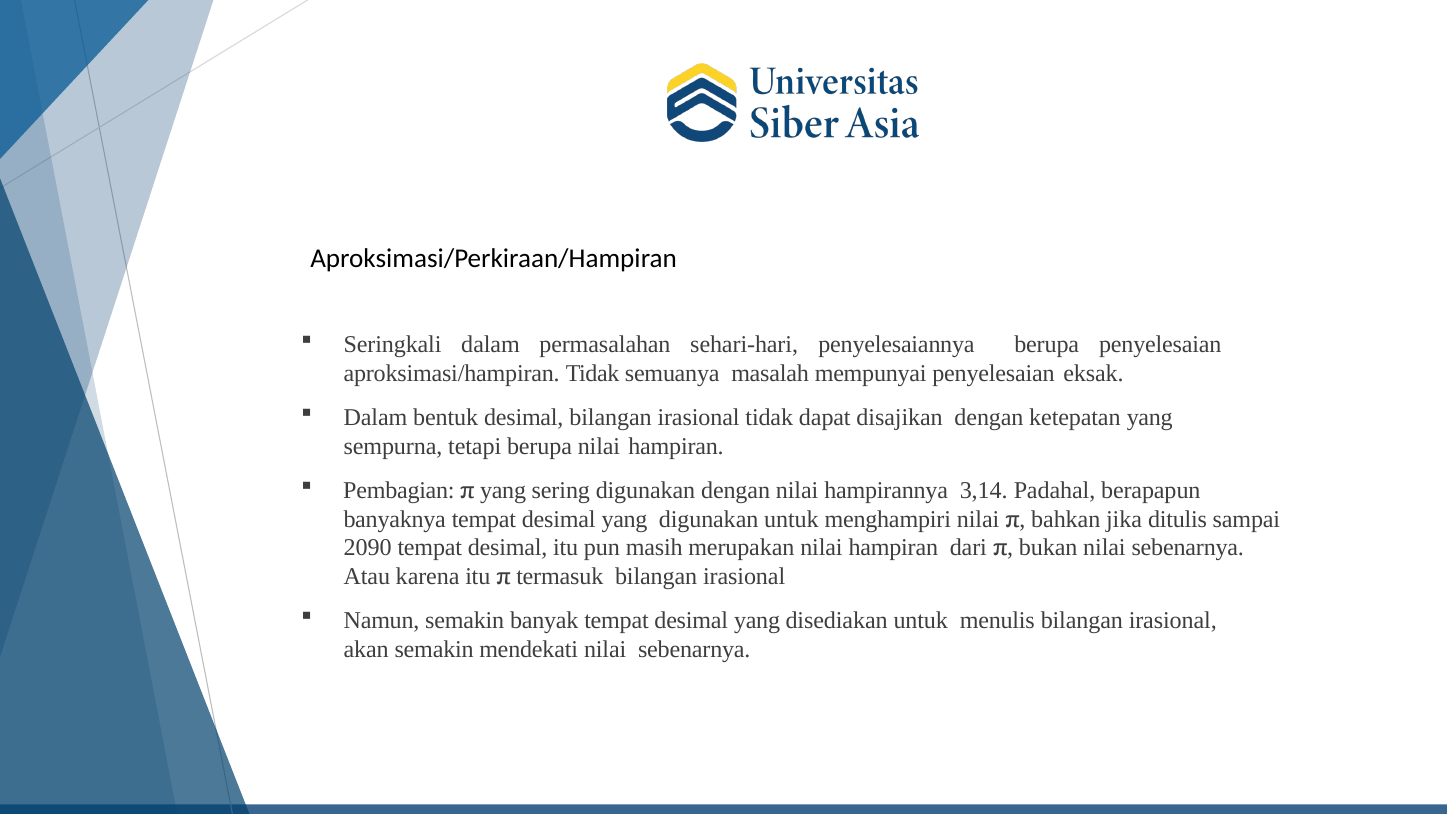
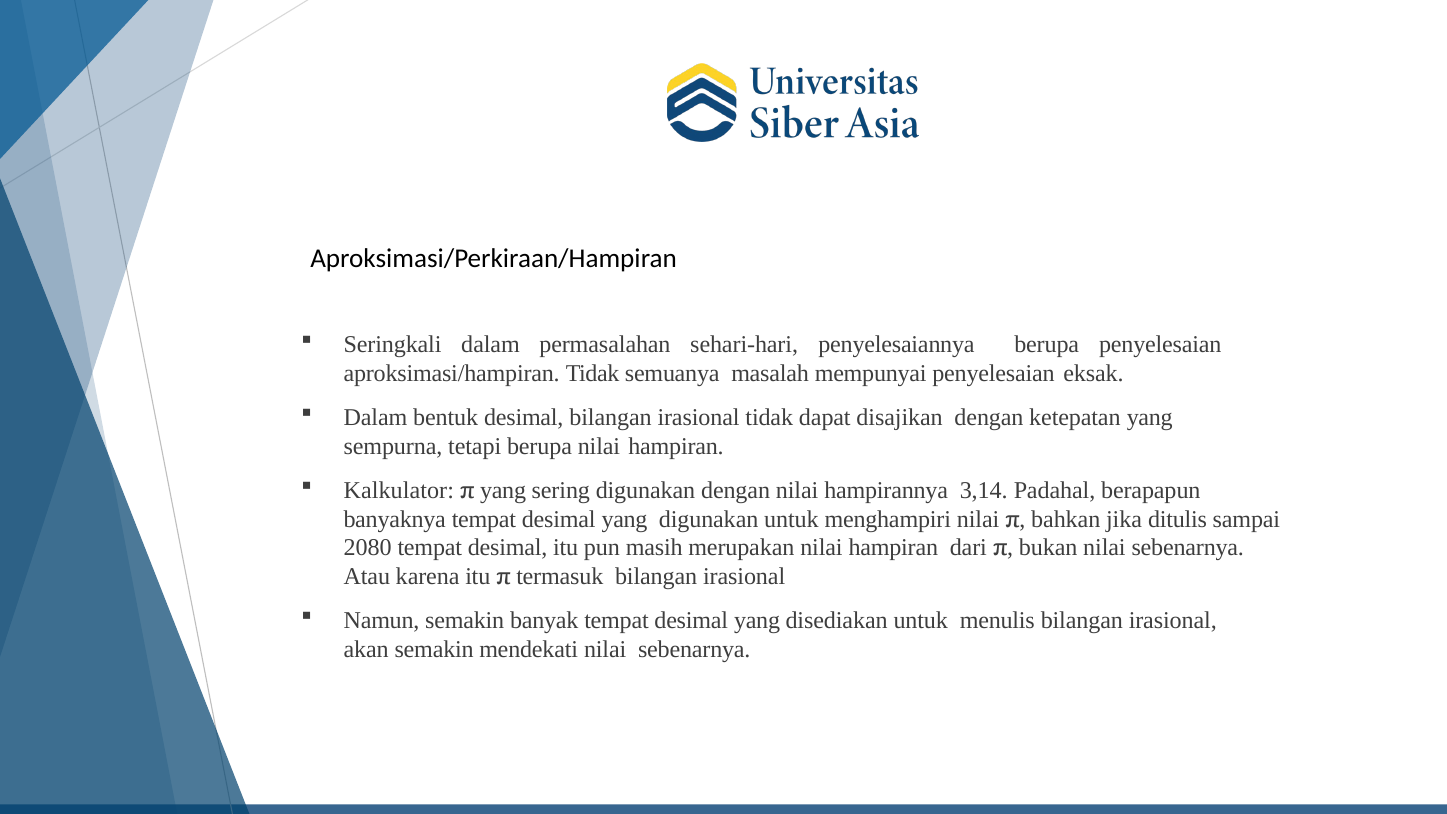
Pembagian: Pembagian -> Kalkulator
2090: 2090 -> 2080
